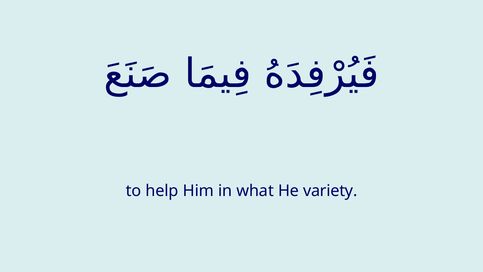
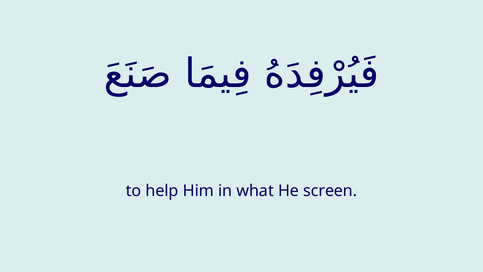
variety: variety -> screen
